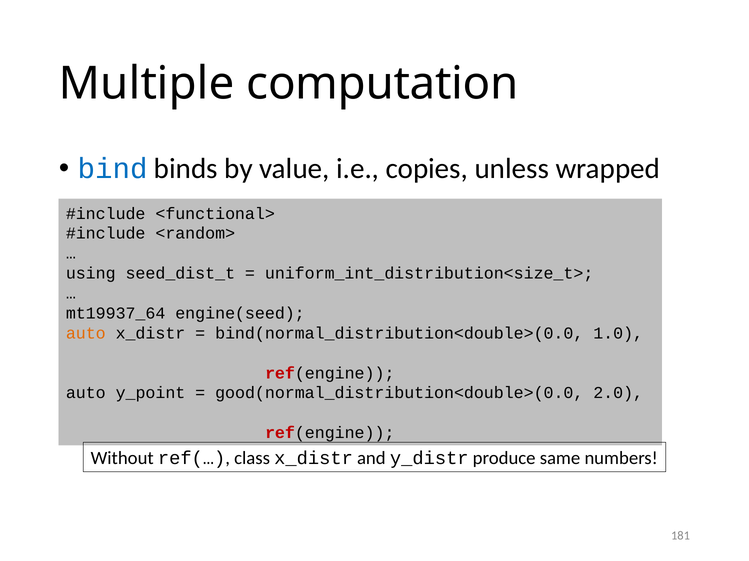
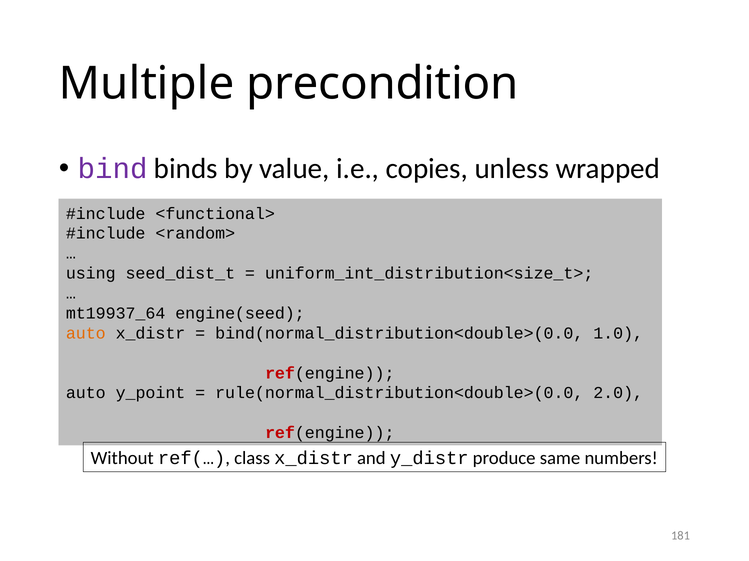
computation: computation -> precondition
bind colour: blue -> purple
good(normal_distribution<double>(0.0: good(normal_distribution<double>(0.0 -> rule(normal_distribution<double>(0.0
